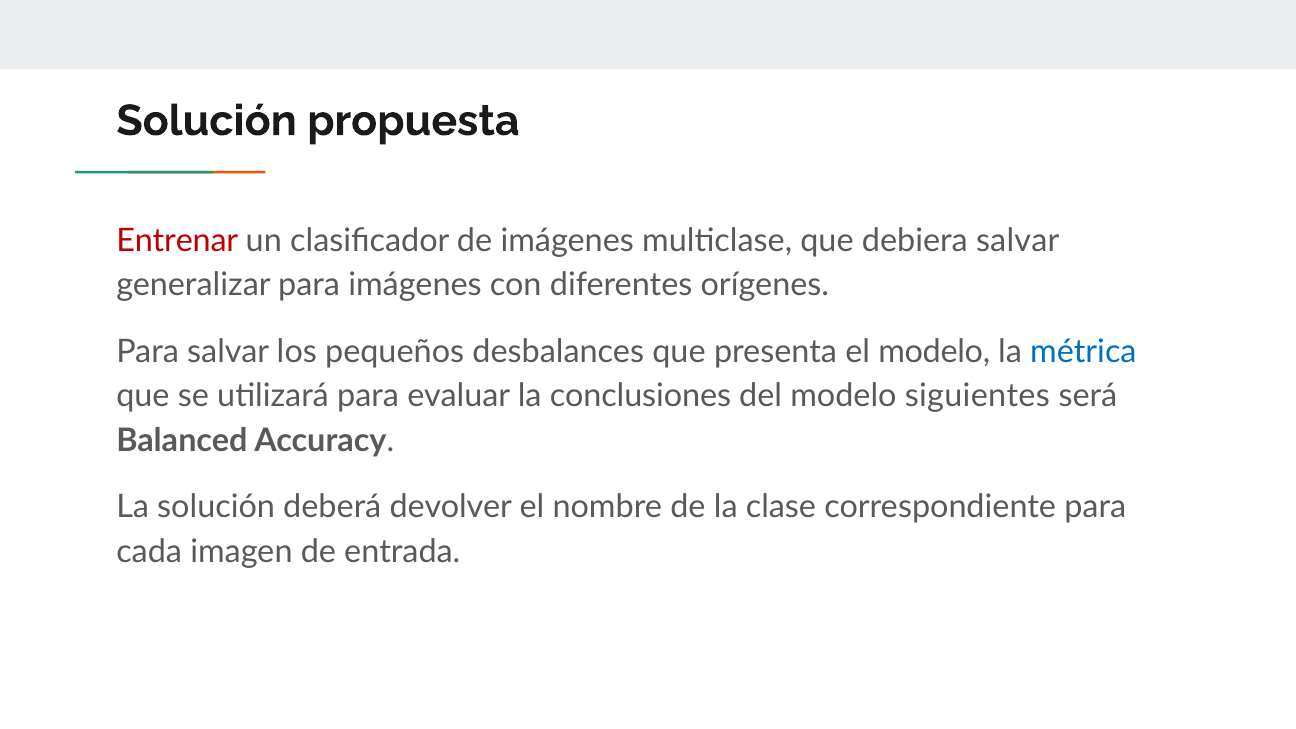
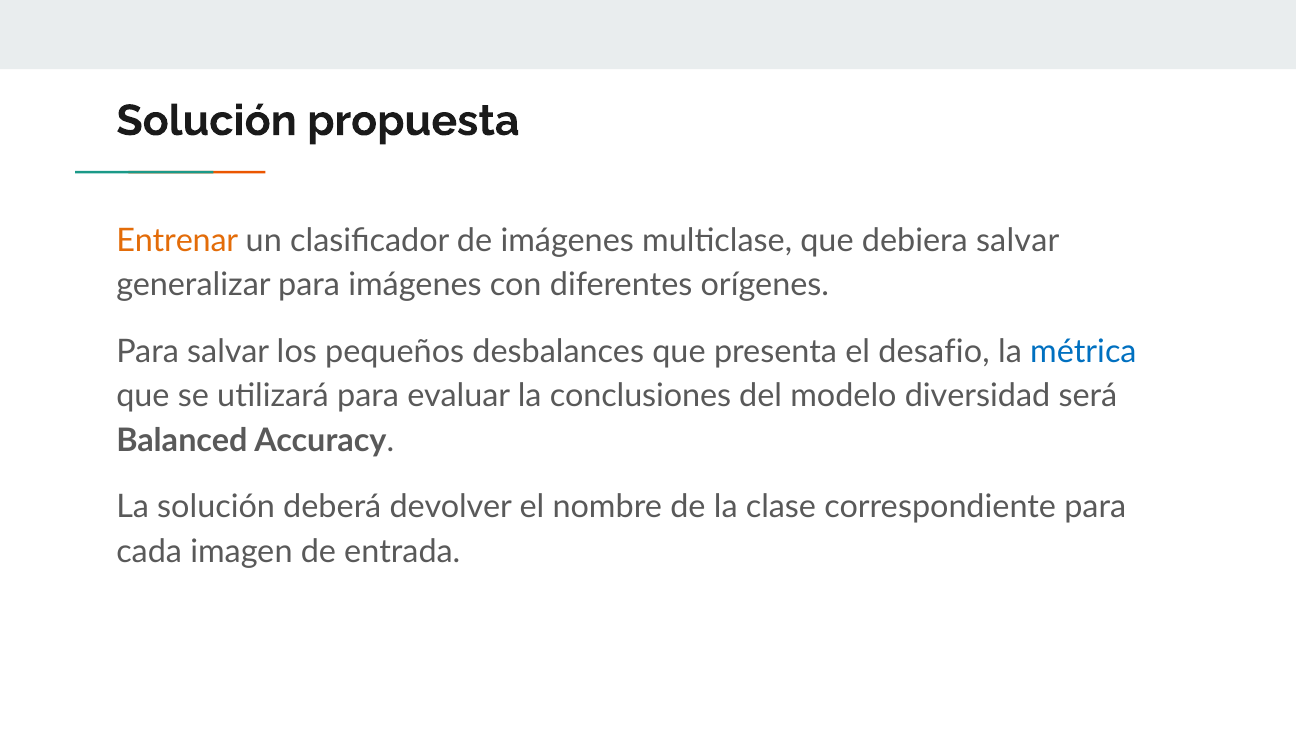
Entrenar colour: red -> orange
el modelo: modelo -> desafio
siguientes: siguientes -> diversidad
